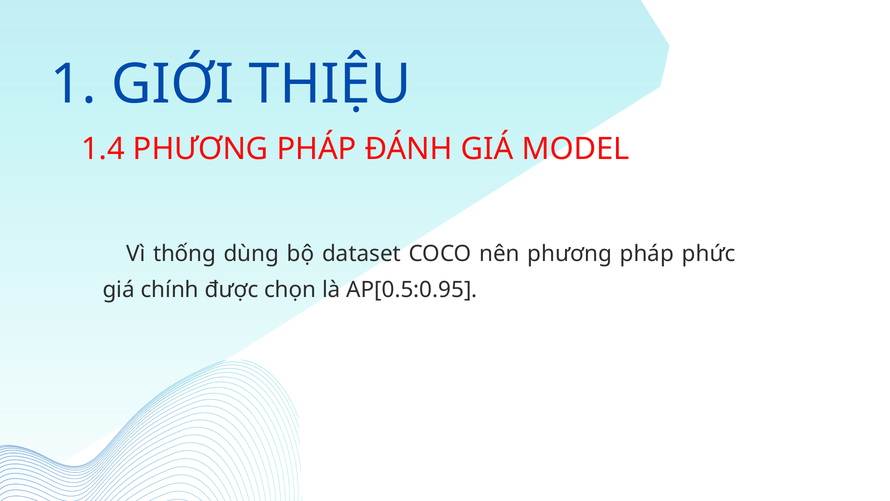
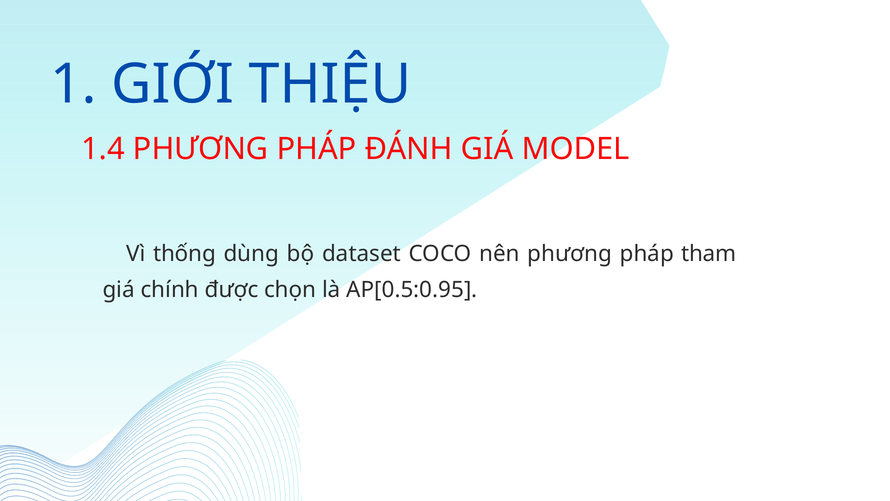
phức: phức -> tham
